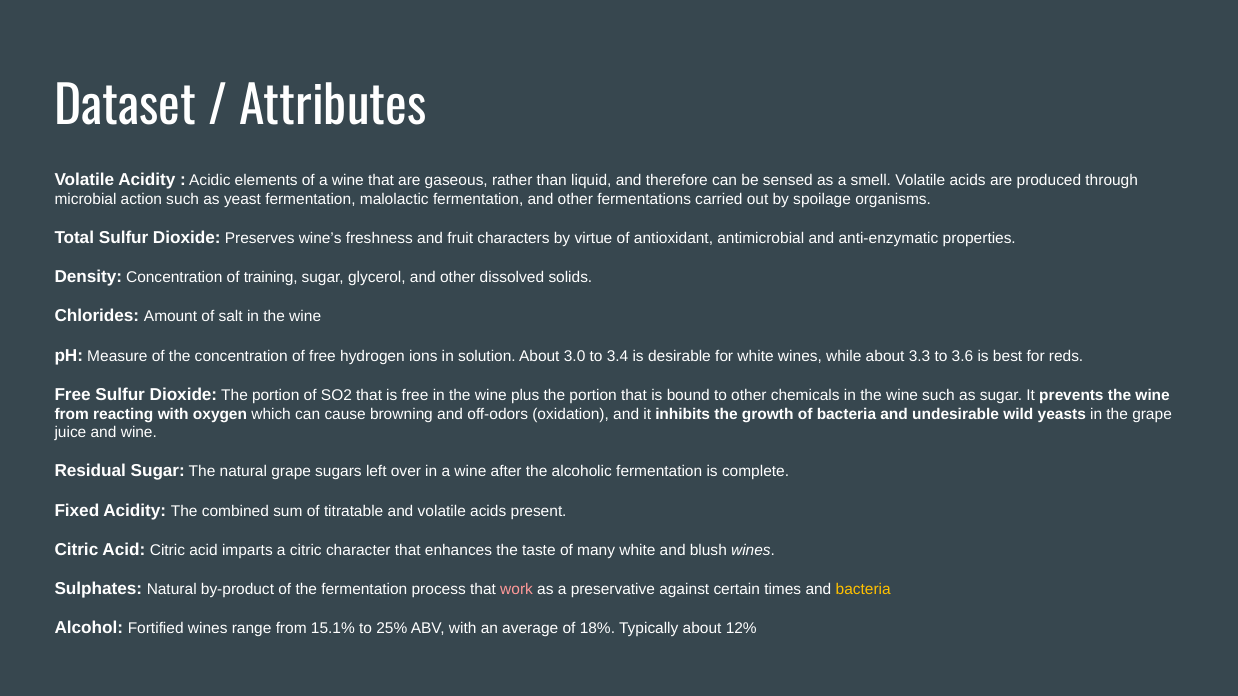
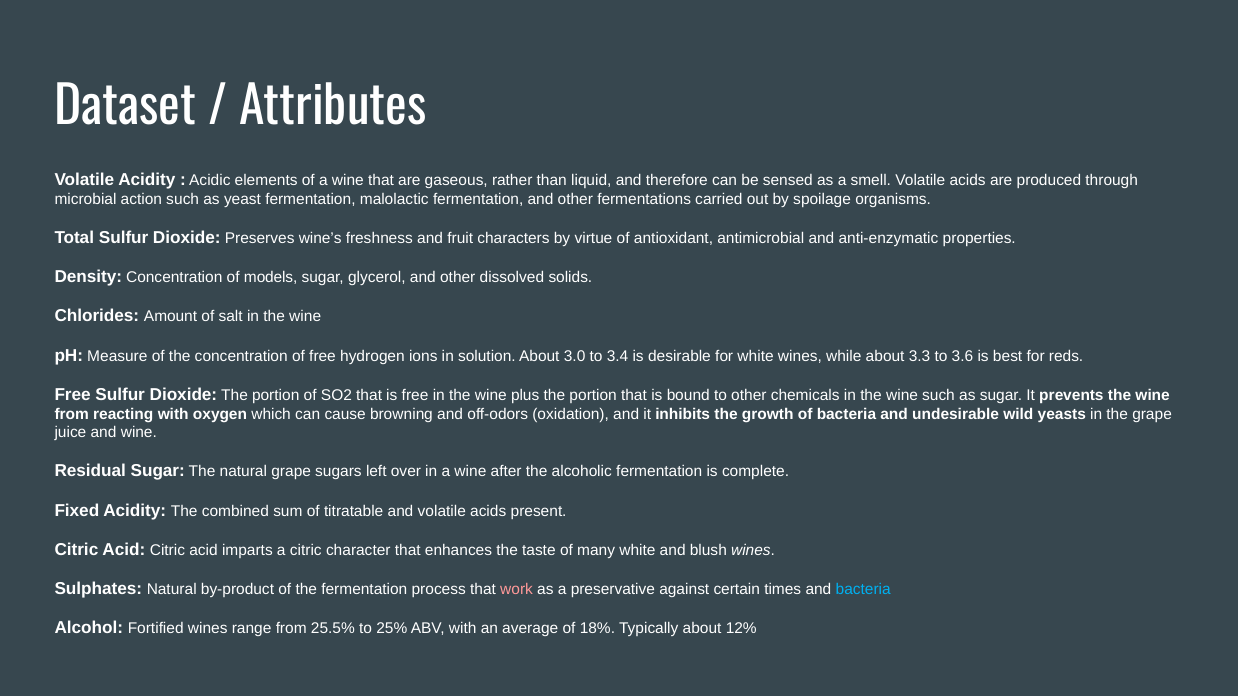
training: training -> models
bacteria at (863, 590) colour: yellow -> light blue
15.1%: 15.1% -> 25.5%
